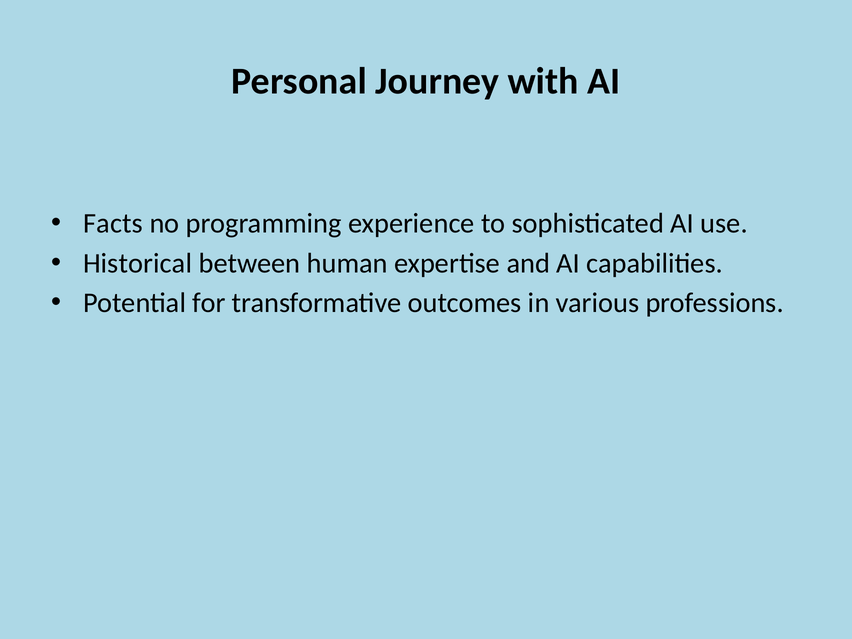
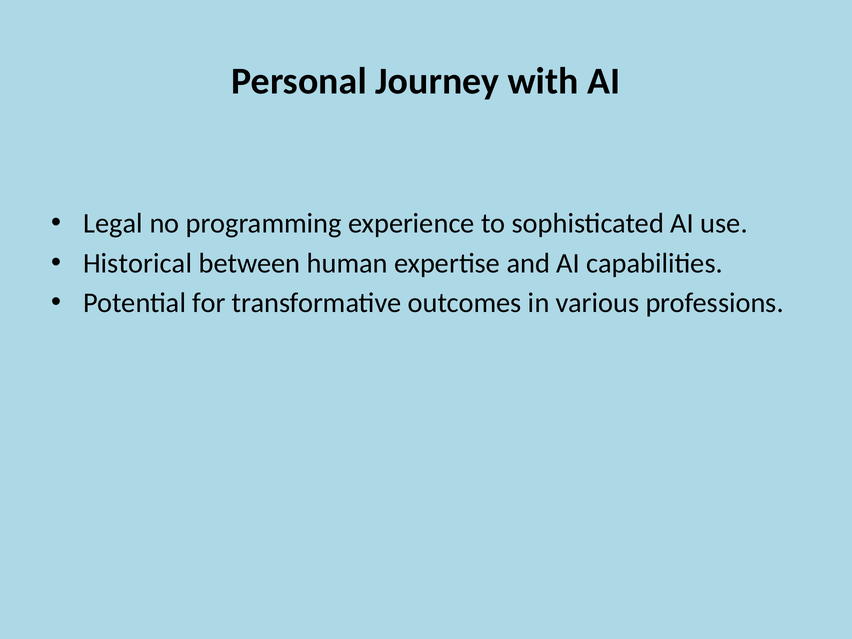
Facts: Facts -> Legal
